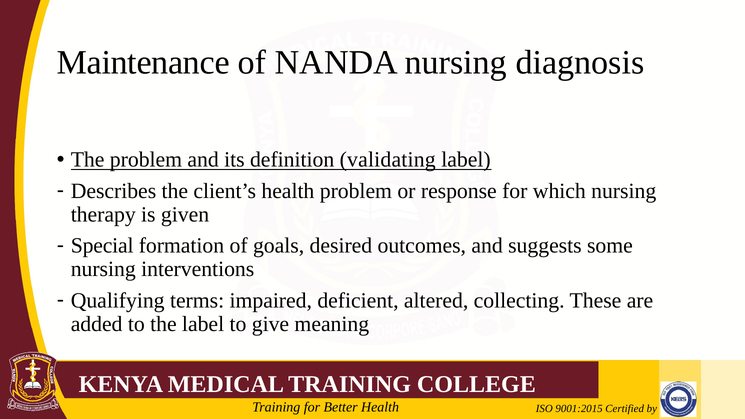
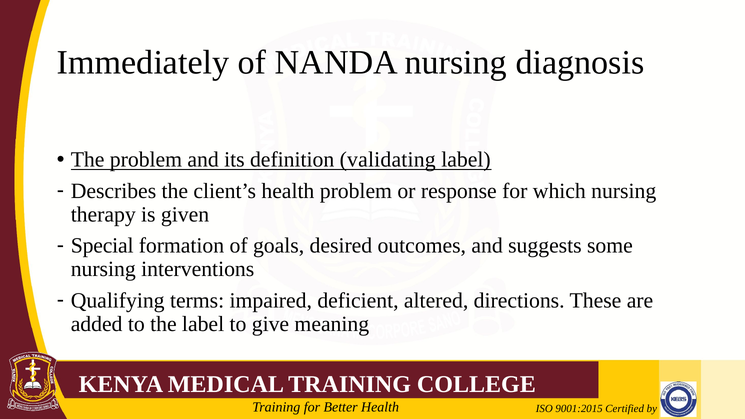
Maintenance: Maintenance -> Immediately
collecting: collecting -> directions
